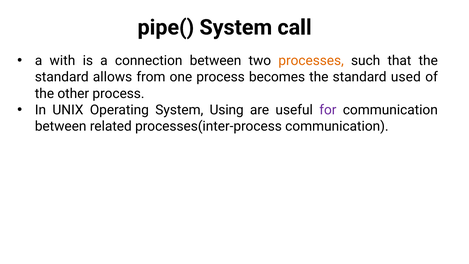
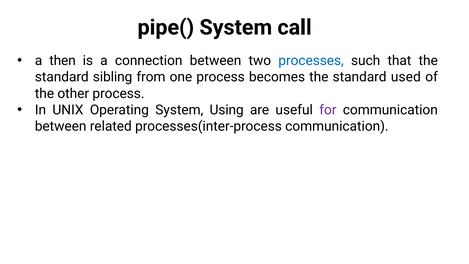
with: with -> then
processes colour: orange -> blue
allows: allows -> sibling
